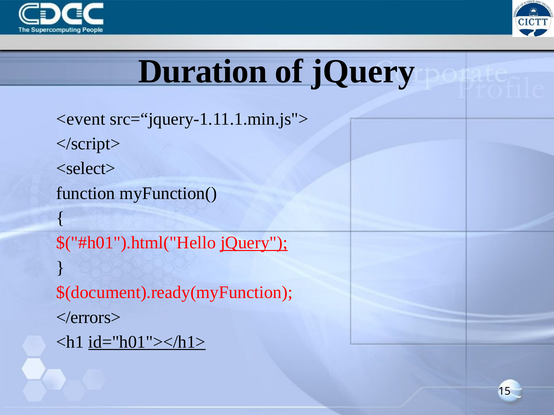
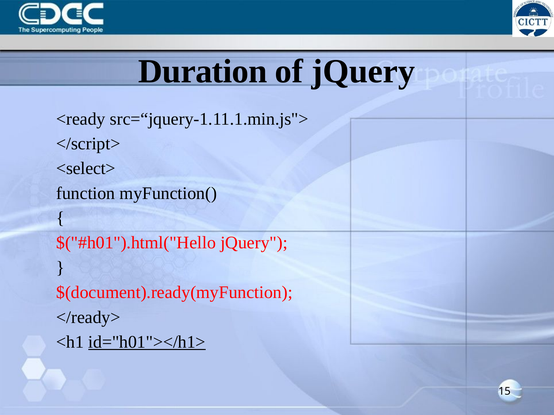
<event: <event -> <ready
jQuery at (254, 243) underline: present -> none
</errors>: </errors> -> </ready>
